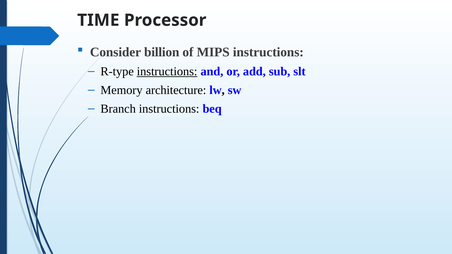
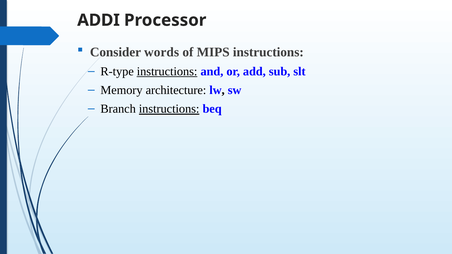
TIME: TIME -> ADDI
billion: billion -> words
instructions at (169, 109) underline: none -> present
